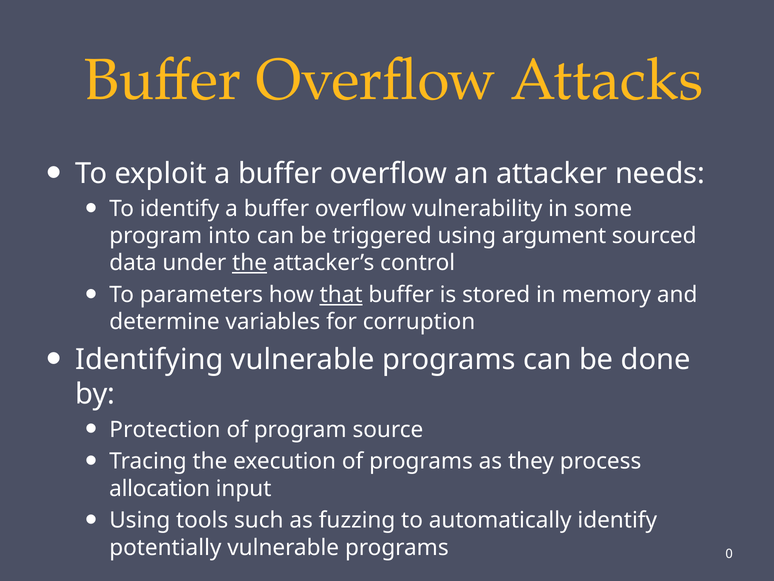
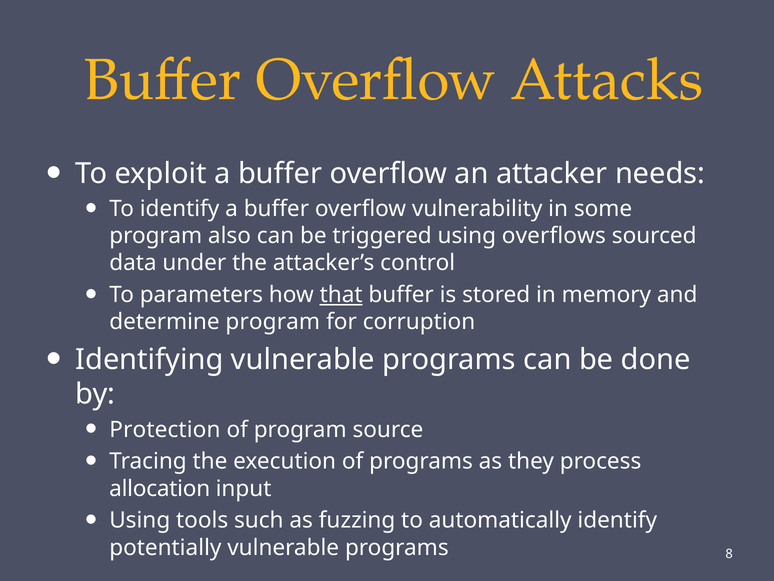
into: into -> also
argument: argument -> overflows
the at (250, 263) underline: present -> none
determine variables: variables -> program
0: 0 -> 8
